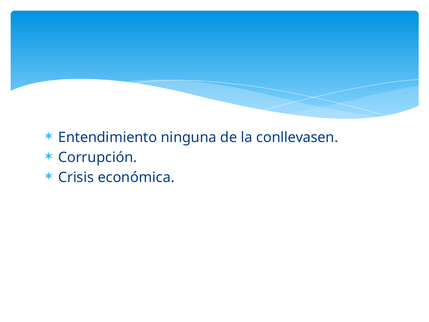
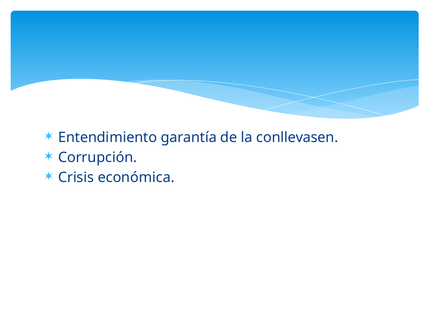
ninguna: ninguna -> garantía
